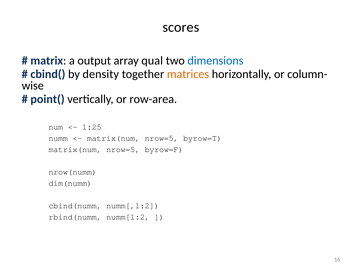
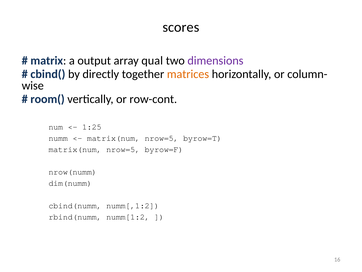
dimensions colour: blue -> purple
density: density -> directly
point(: point( -> room(
row-area: row-area -> row-cont
